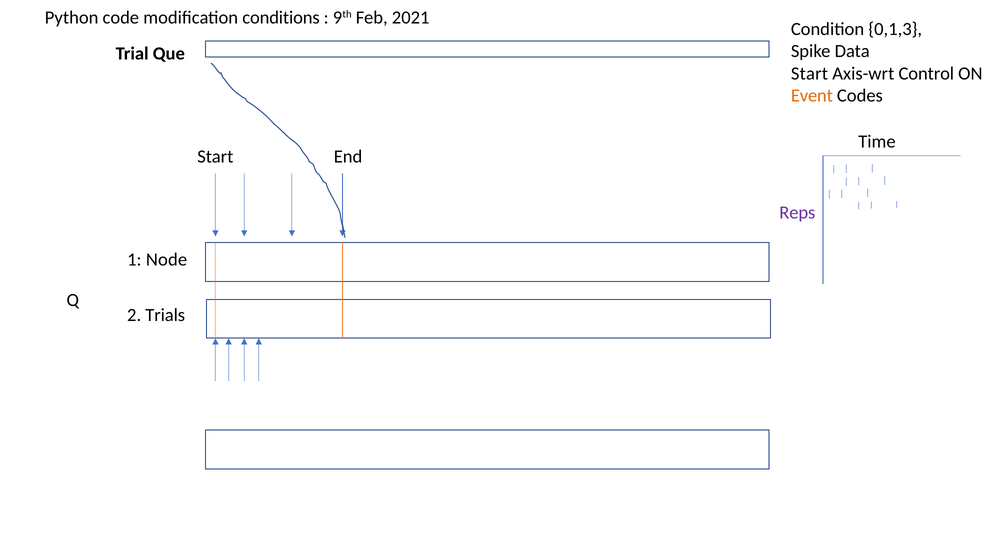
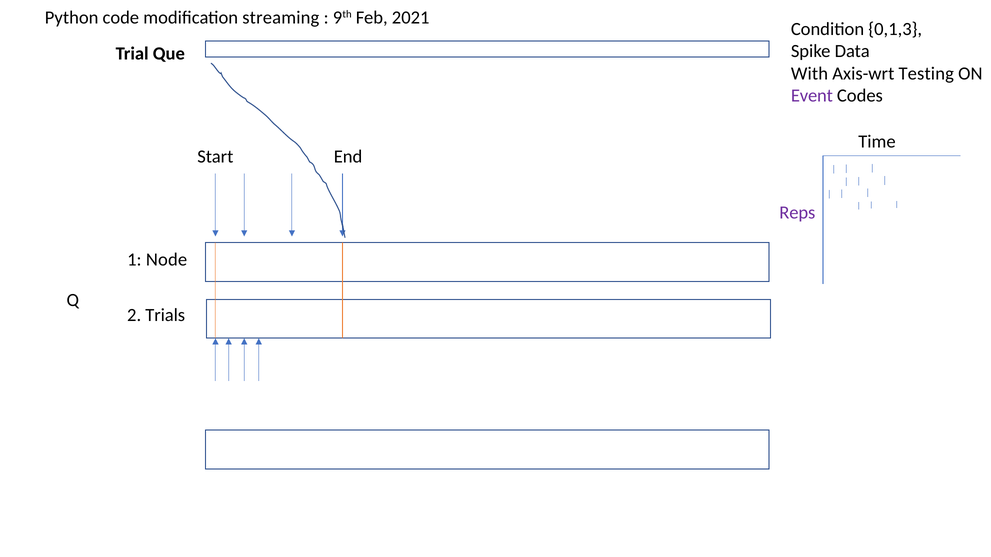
conditions: conditions -> streaming
Start at (809, 74): Start -> With
Control: Control -> Testing
Event colour: orange -> purple
